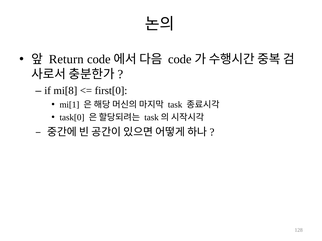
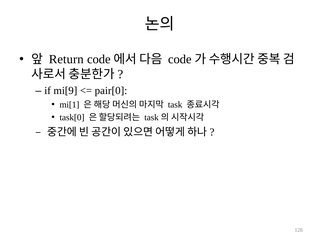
mi[8: mi[8 -> mi[9
first[0: first[0 -> pair[0
